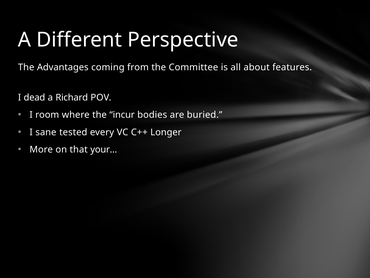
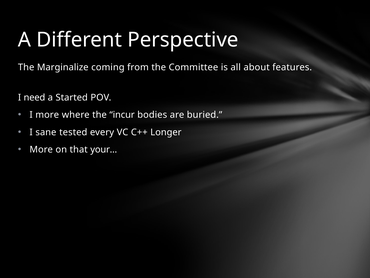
Advantages: Advantages -> Marginalize
dead: dead -> need
Richard: Richard -> Started
I room: room -> more
